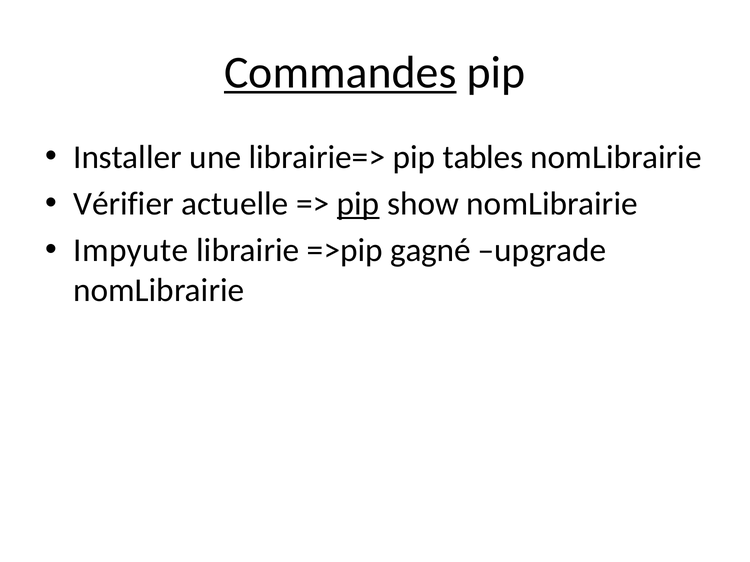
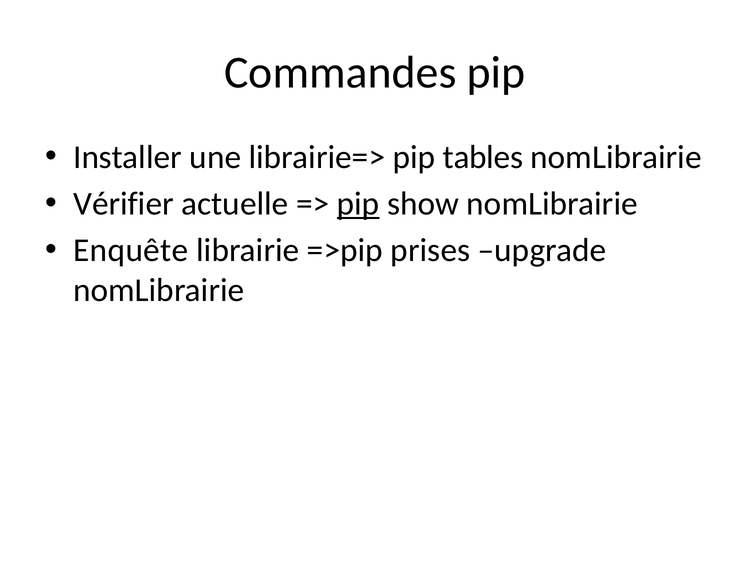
Commandes underline: present -> none
Impyute: Impyute -> Enquête
gagné: gagné -> prises
